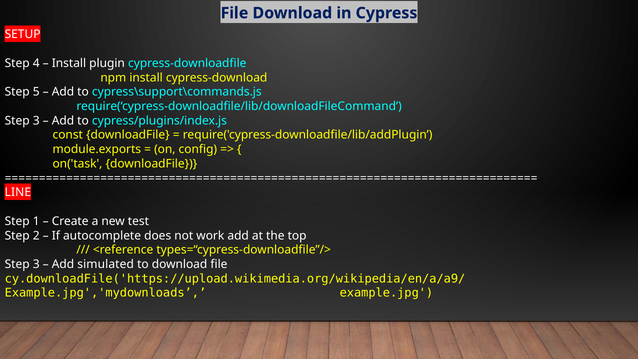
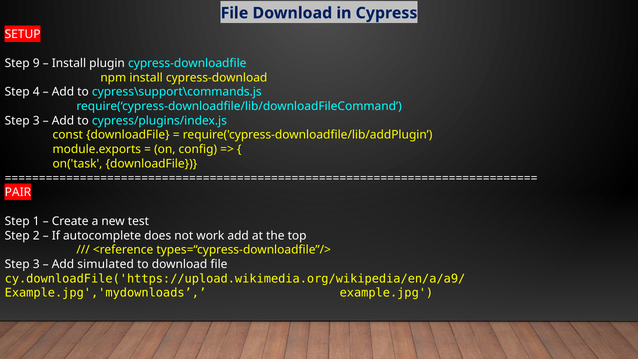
4: 4 -> 9
5: 5 -> 4
LINE: LINE -> PAIR
